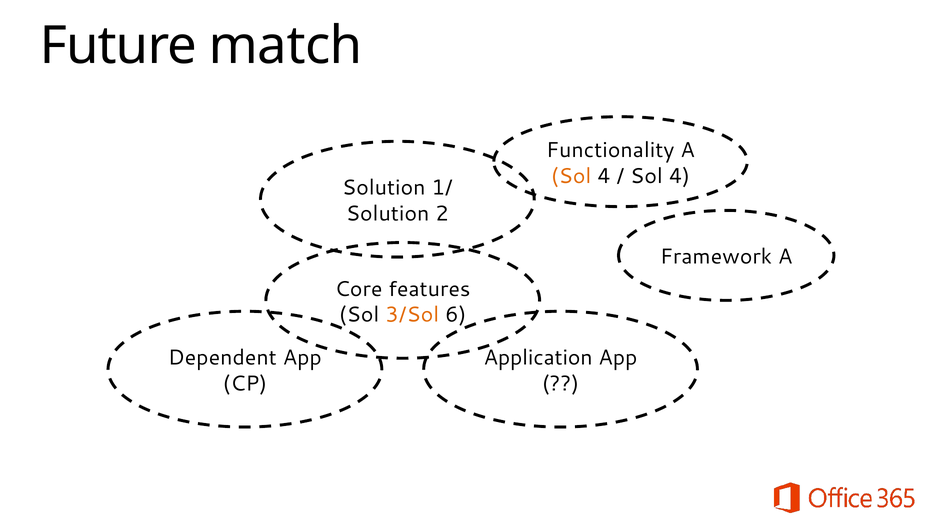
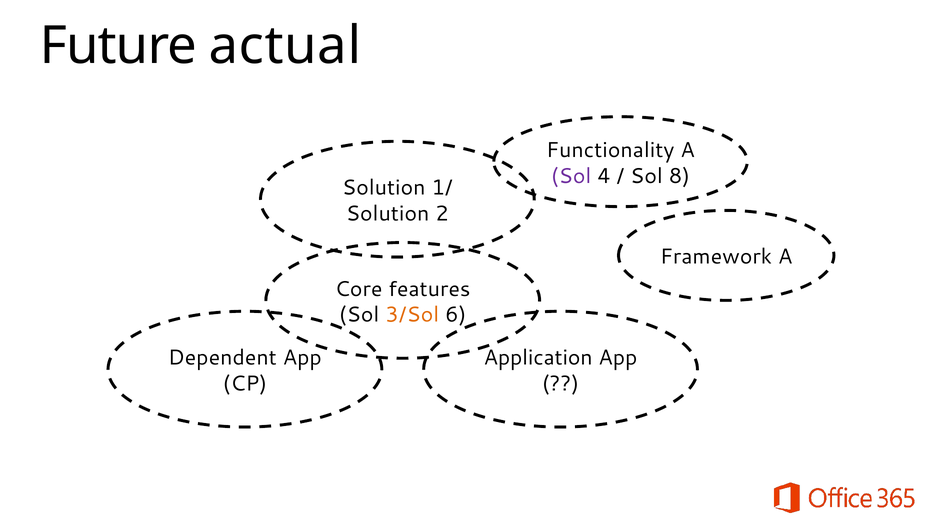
match: match -> actual
Sol at (571, 176) colour: orange -> purple
4 at (679, 176): 4 -> 8
